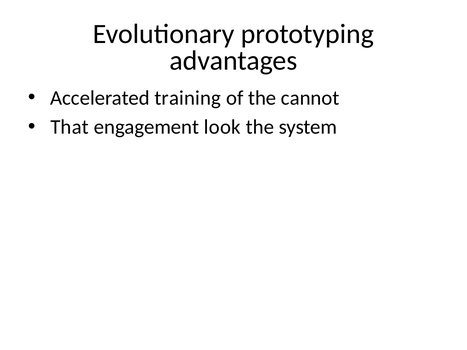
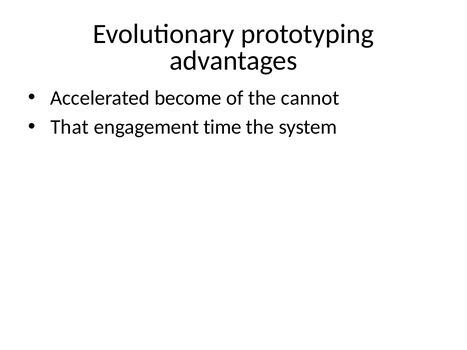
training: training -> become
look: look -> time
